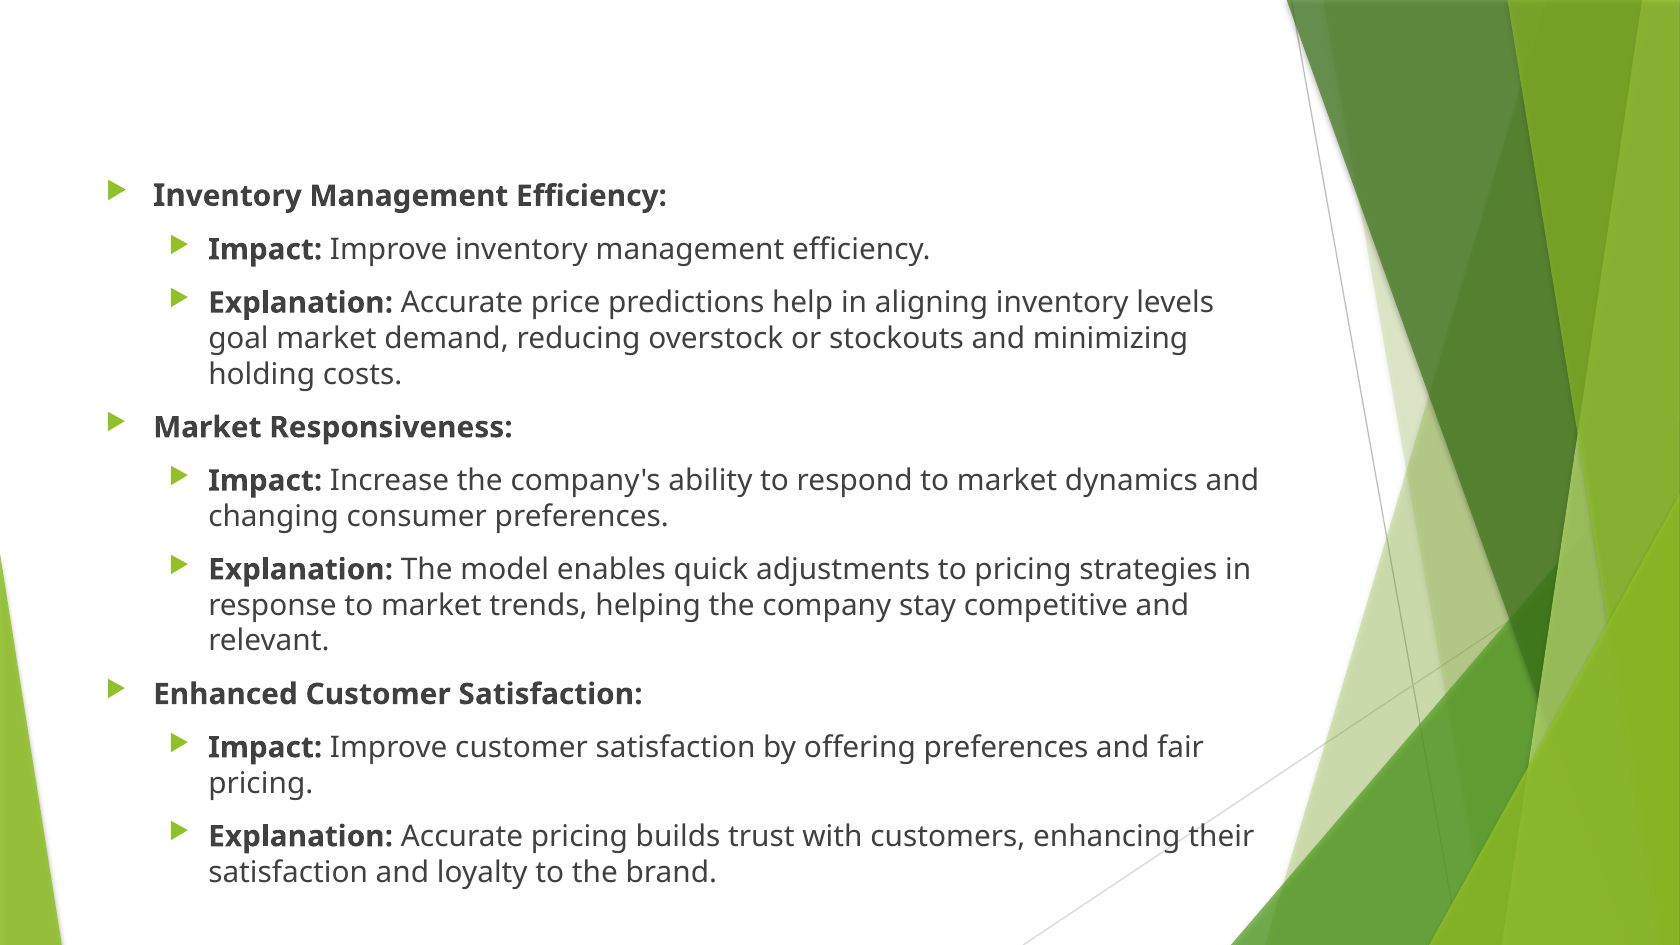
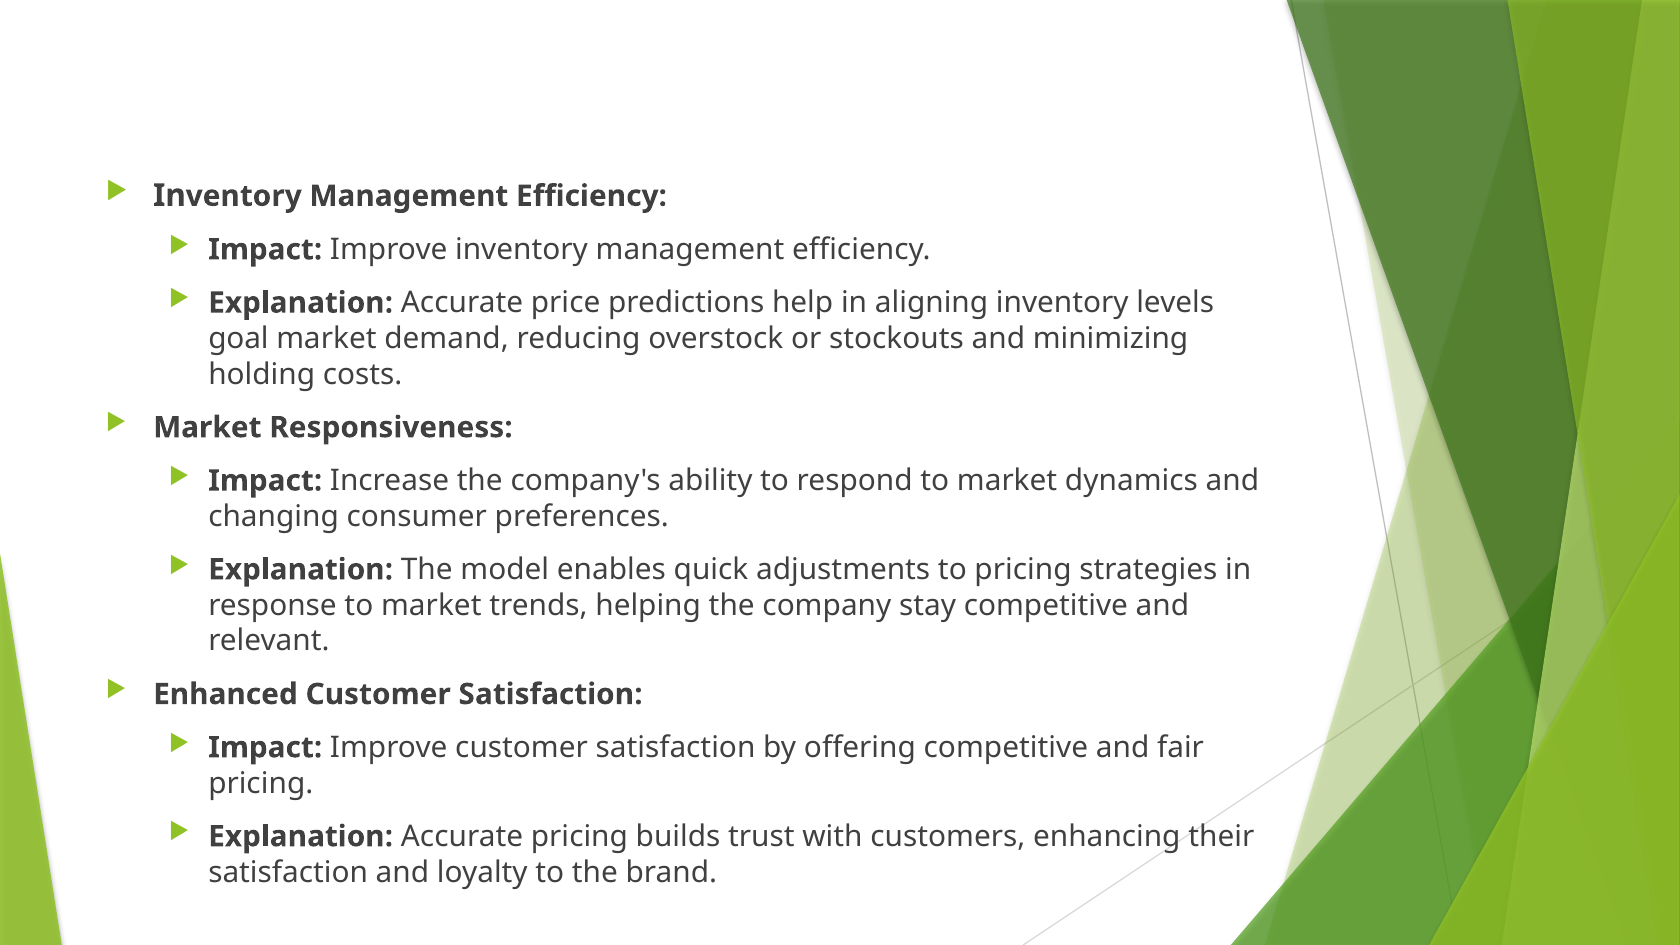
offering preferences: preferences -> competitive
